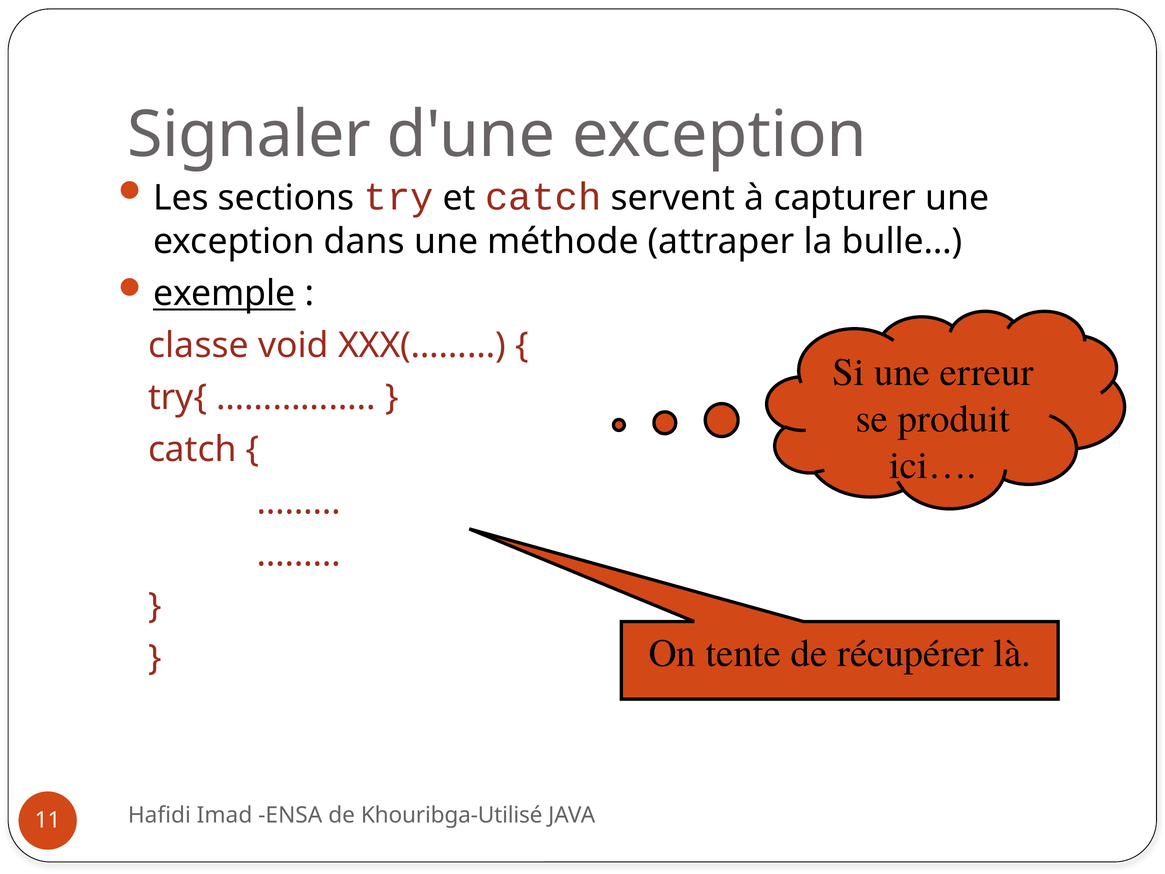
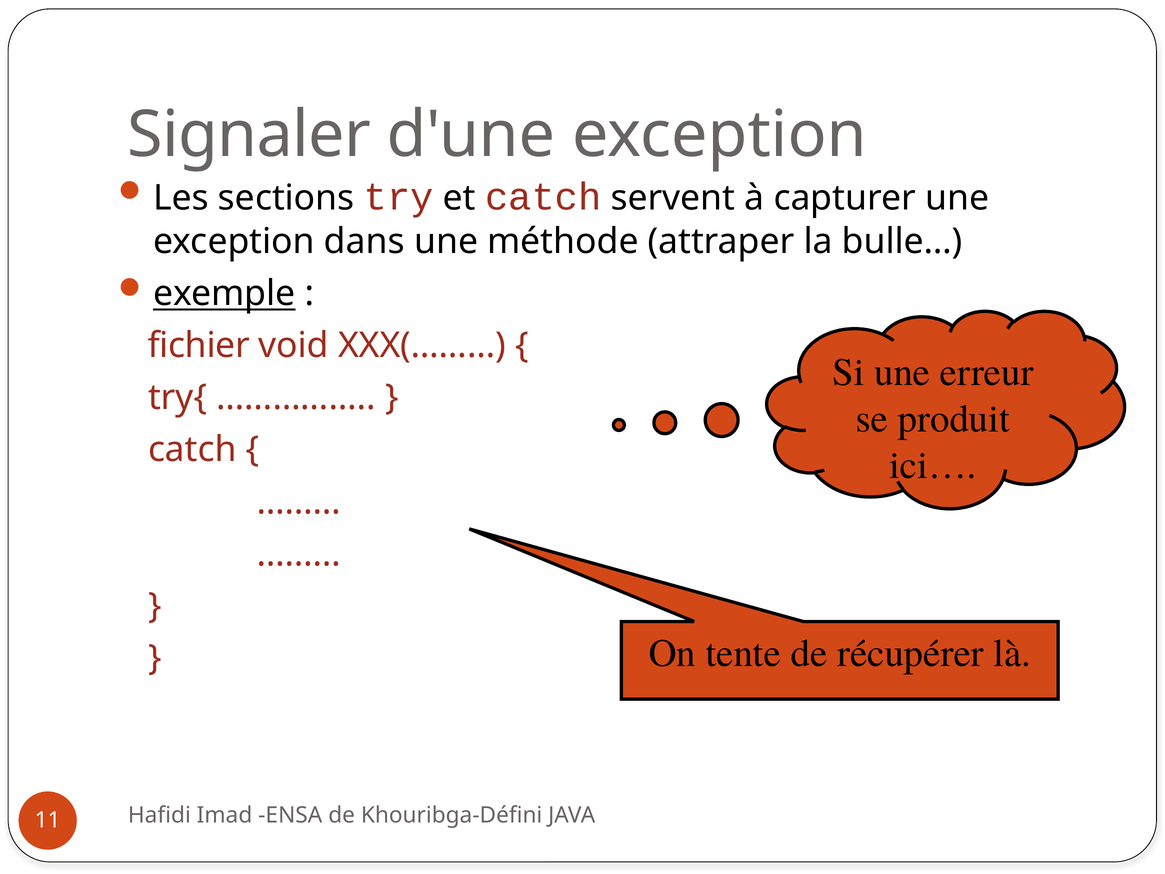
classe: classe -> fichier
Khouribga-Utilisé: Khouribga-Utilisé -> Khouribga-Défini
